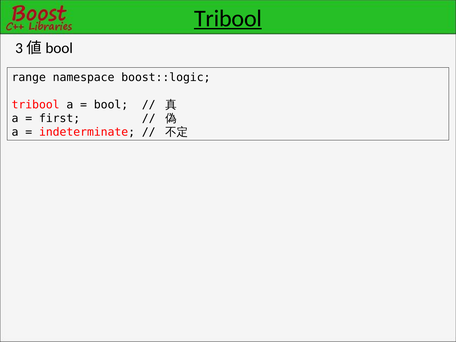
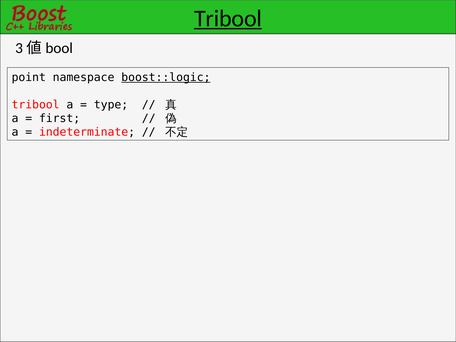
range: range -> point
boost::logic underline: none -> present
bool: bool -> type
